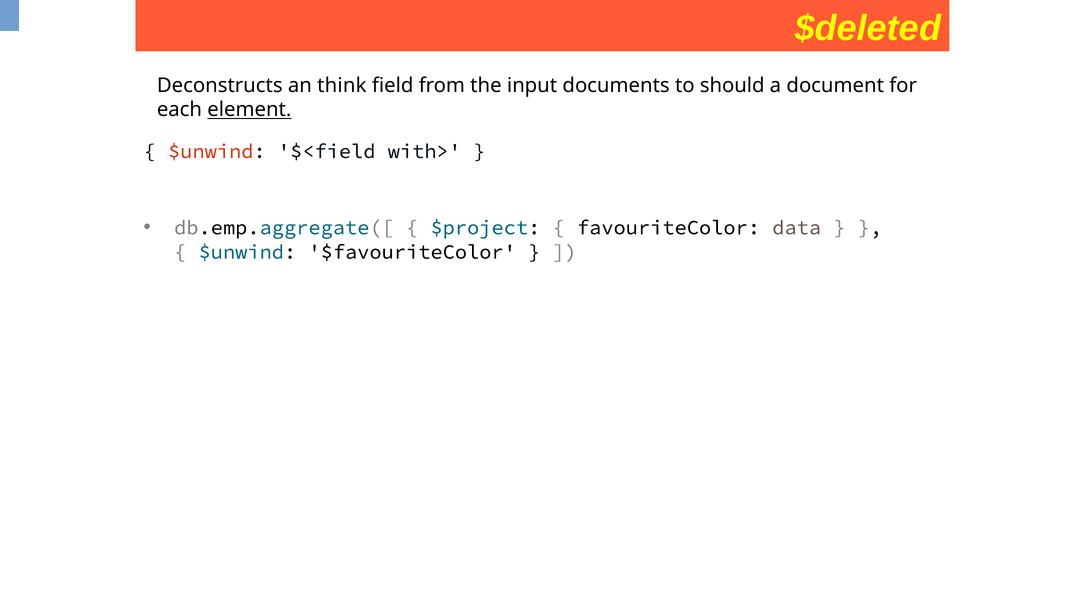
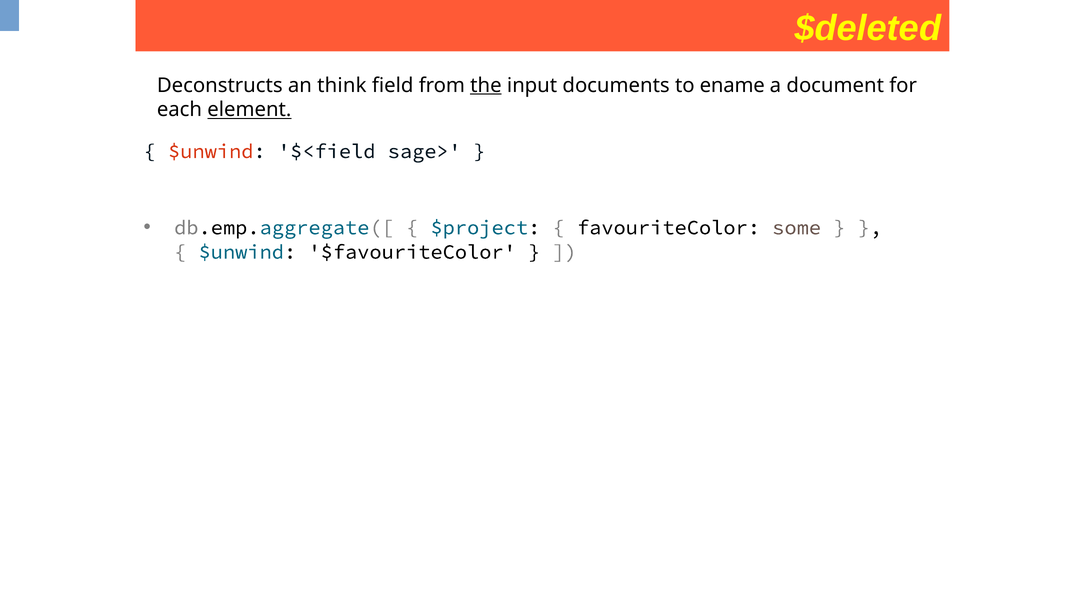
the underline: none -> present
should: should -> ename
with>: with> -> sage>
data: data -> some
